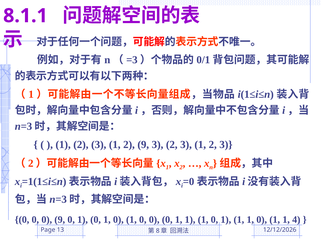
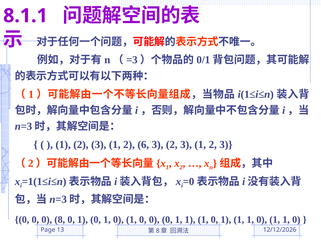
2 9: 9 -> 6
0 9: 9 -> 8
0 1 1 4: 4 -> 0
